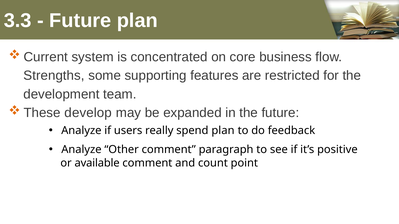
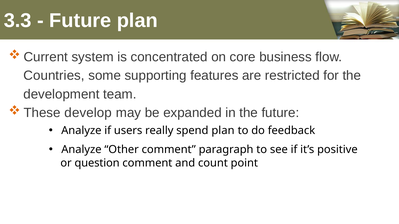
Strengths: Strengths -> Countries
available: available -> question
